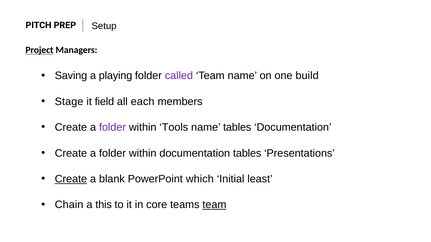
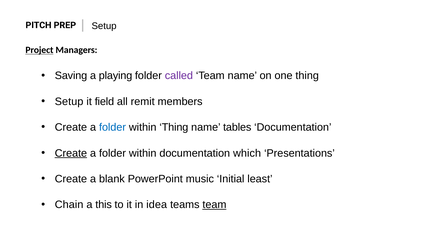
one build: build -> thing
Stage at (69, 102): Stage -> Setup
each: each -> remit
folder at (112, 128) colour: purple -> blue
within Tools: Tools -> Thing
Create at (71, 153) underline: none -> present
documentation tables: tables -> which
Create at (71, 179) underline: present -> none
which: which -> music
core: core -> idea
